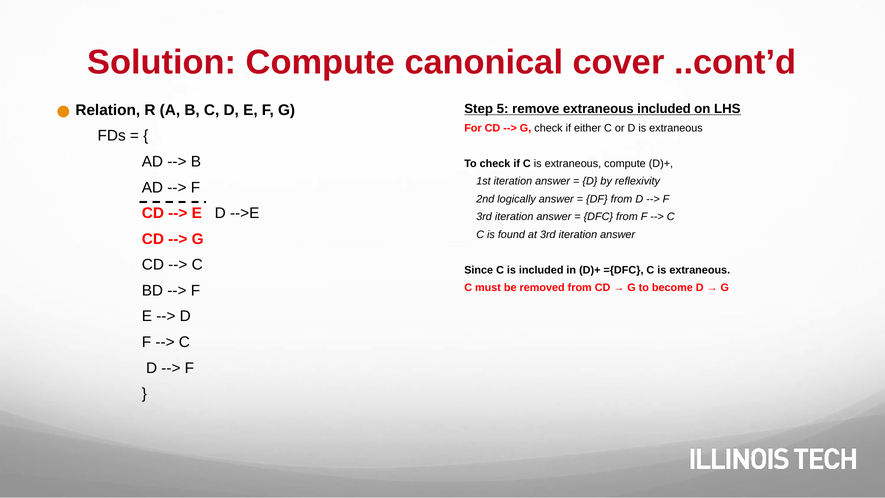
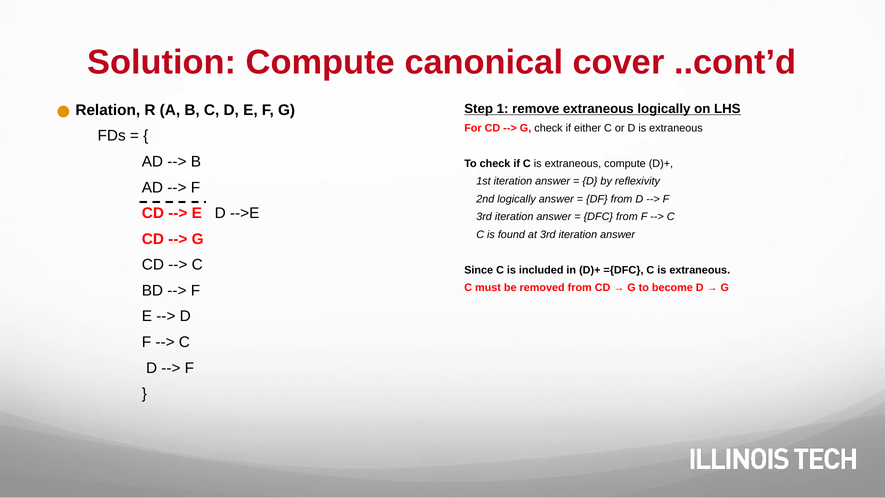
5: 5 -> 1
extraneous included: included -> logically
